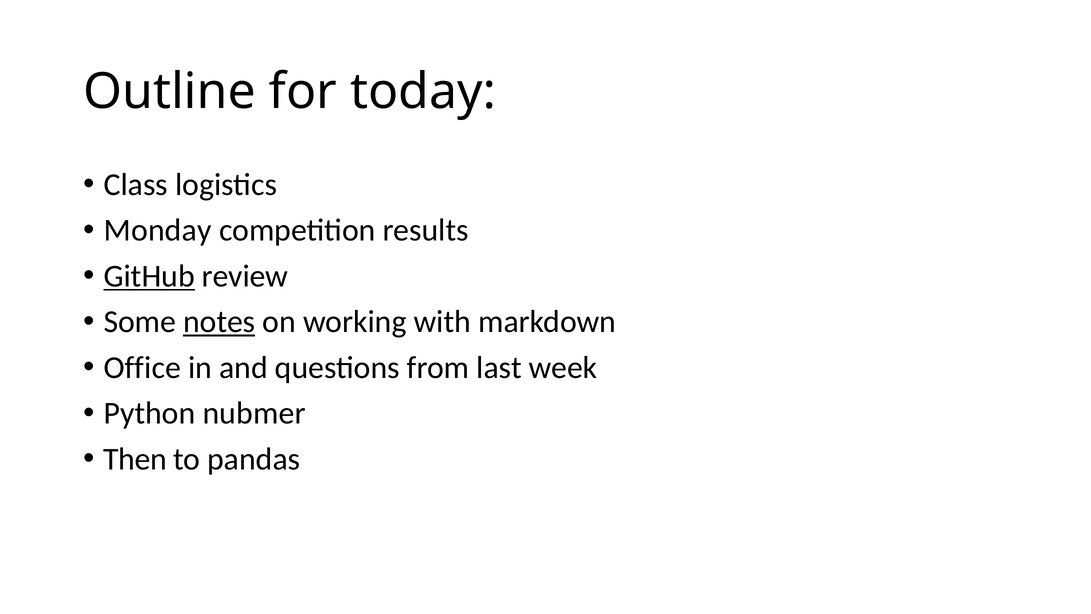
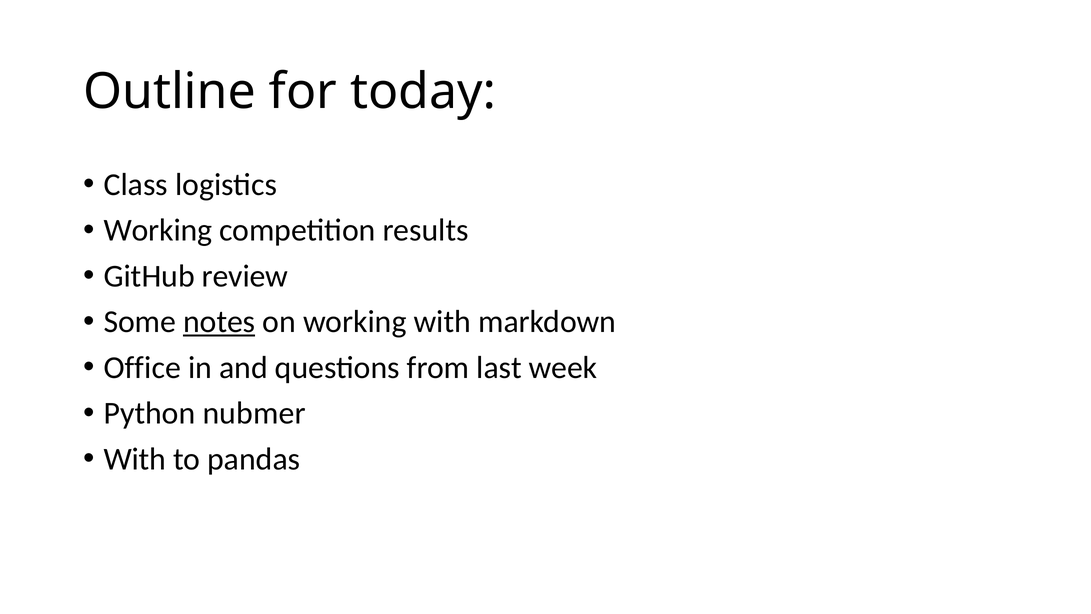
Monday at (158, 230): Monday -> Working
GitHub underline: present -> none
Then at (135, 459): Then -> With
